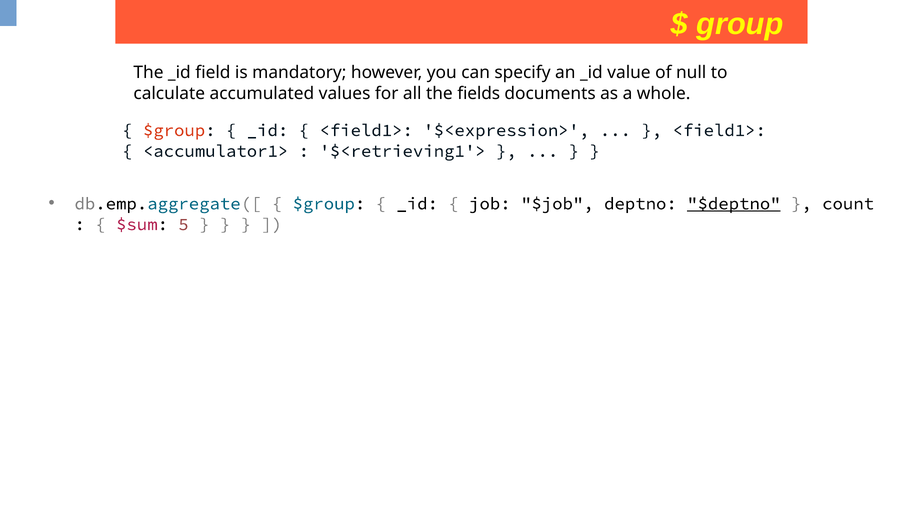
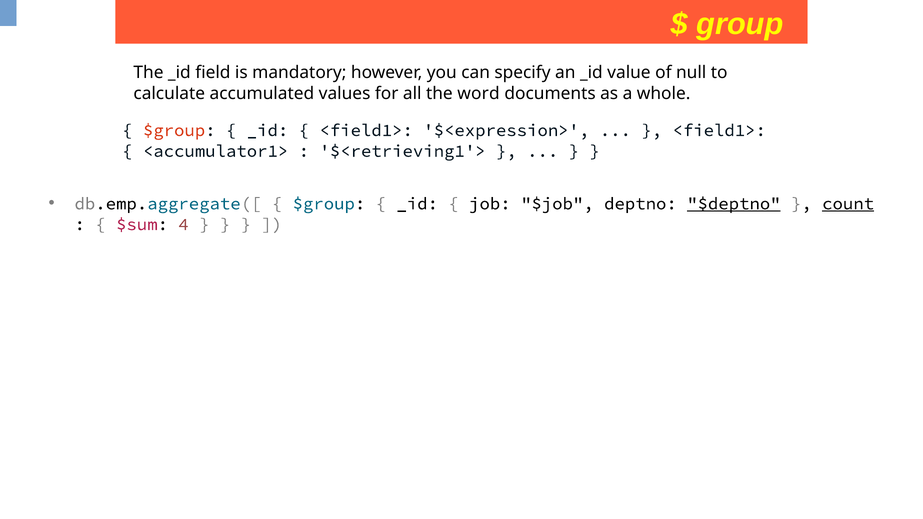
fields: fields -> word
count underline: none -> present
5: 5 -> 4
